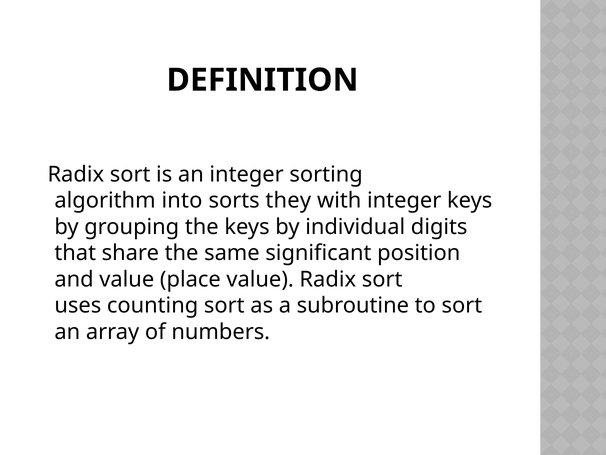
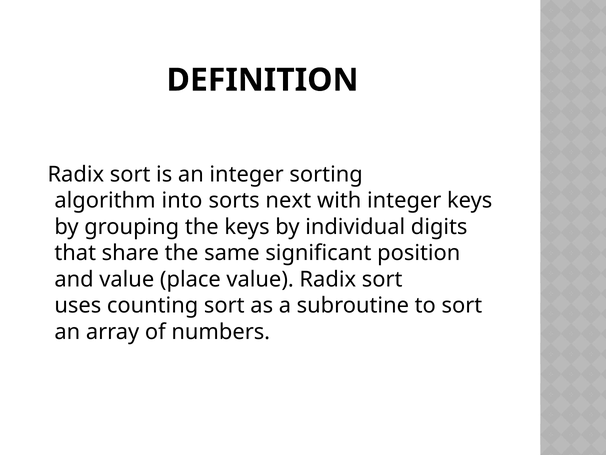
they: they -> next
